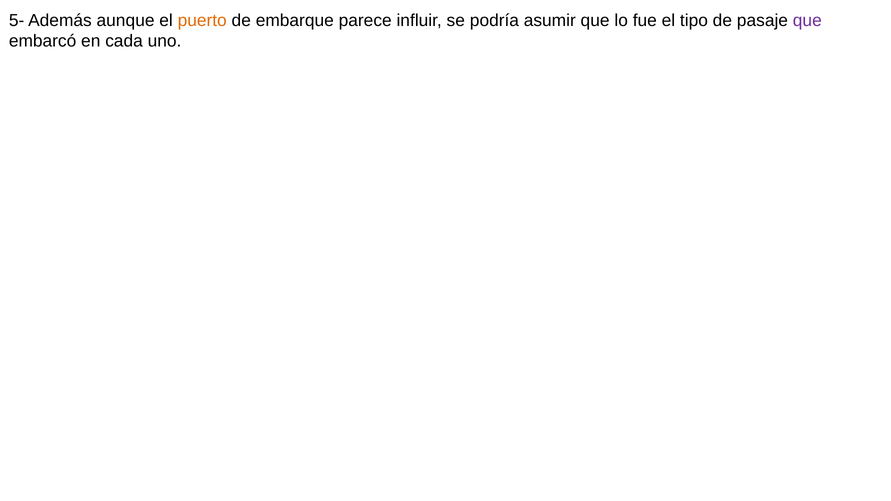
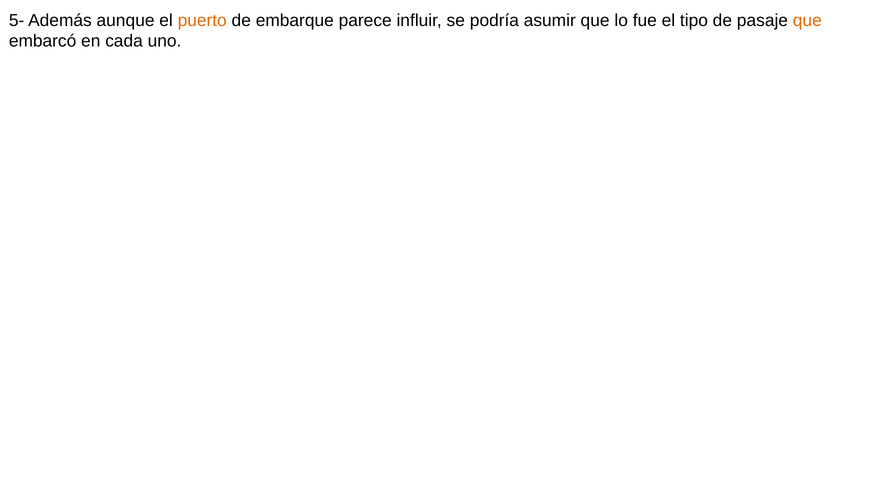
que at (807, 20) colour: purple -> orange
